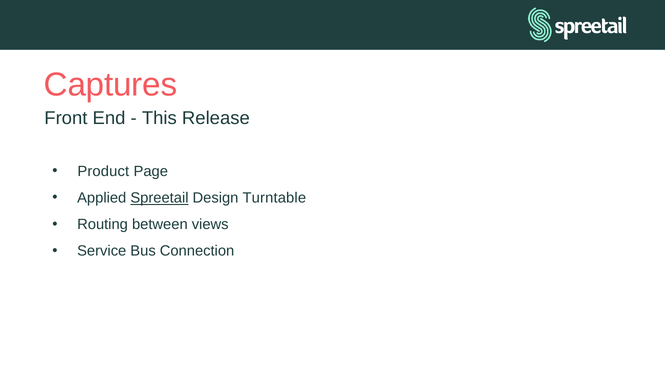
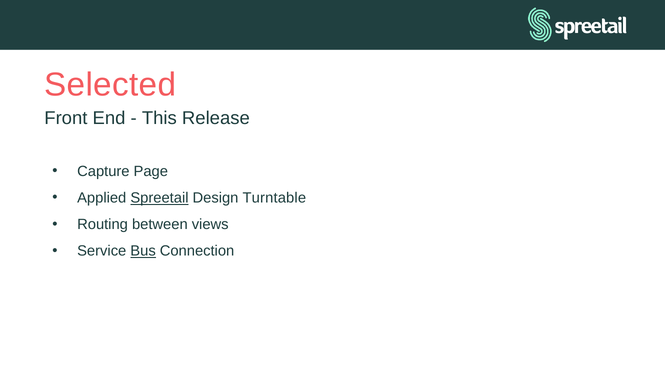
Captures: Captures -> Selected
Product: Product -> Capture
Bus underline: none -> present
